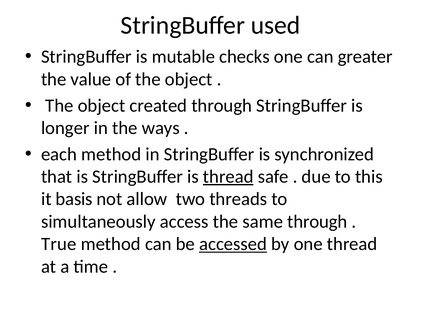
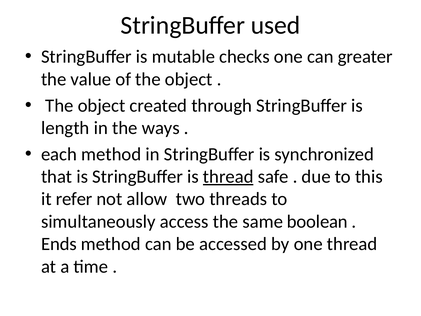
longer: longer -> length
basis: basis -> refer
same through: through -> boolean
True: True -> Ends
accessed underline: present -> none
